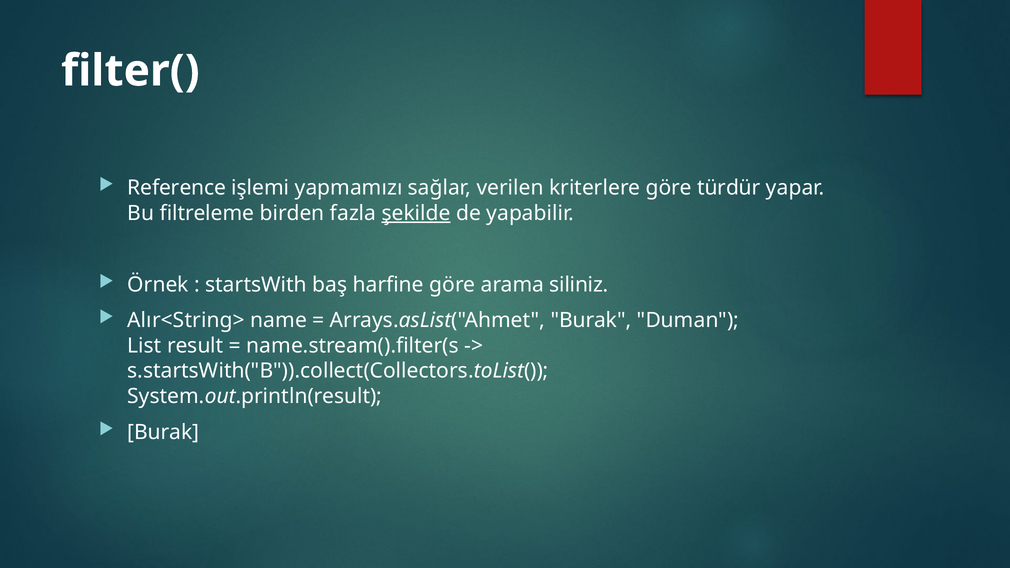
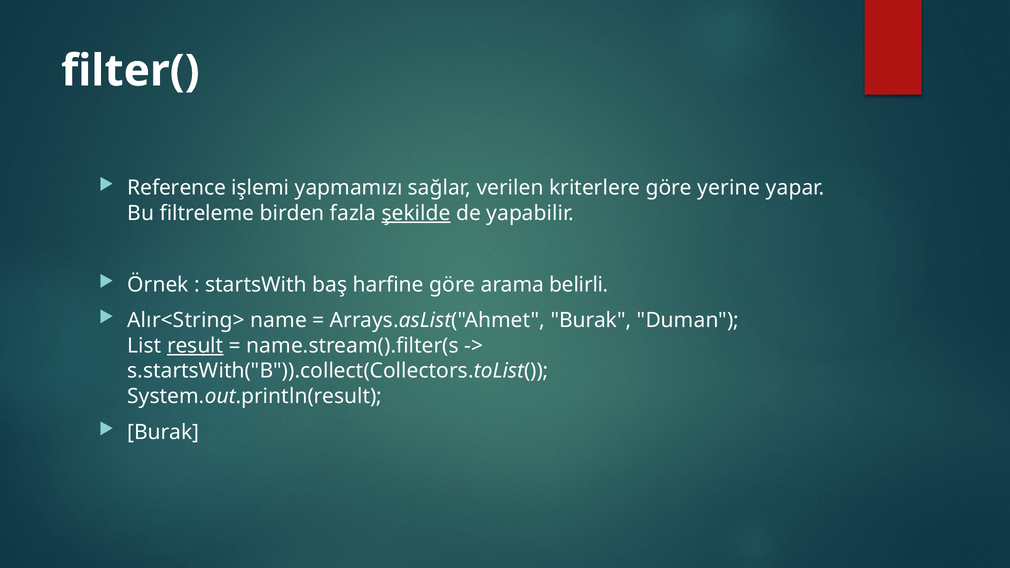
türdür: türdür -> yerine
siliniz: siliniz -> belirli
result underline: none -> present
